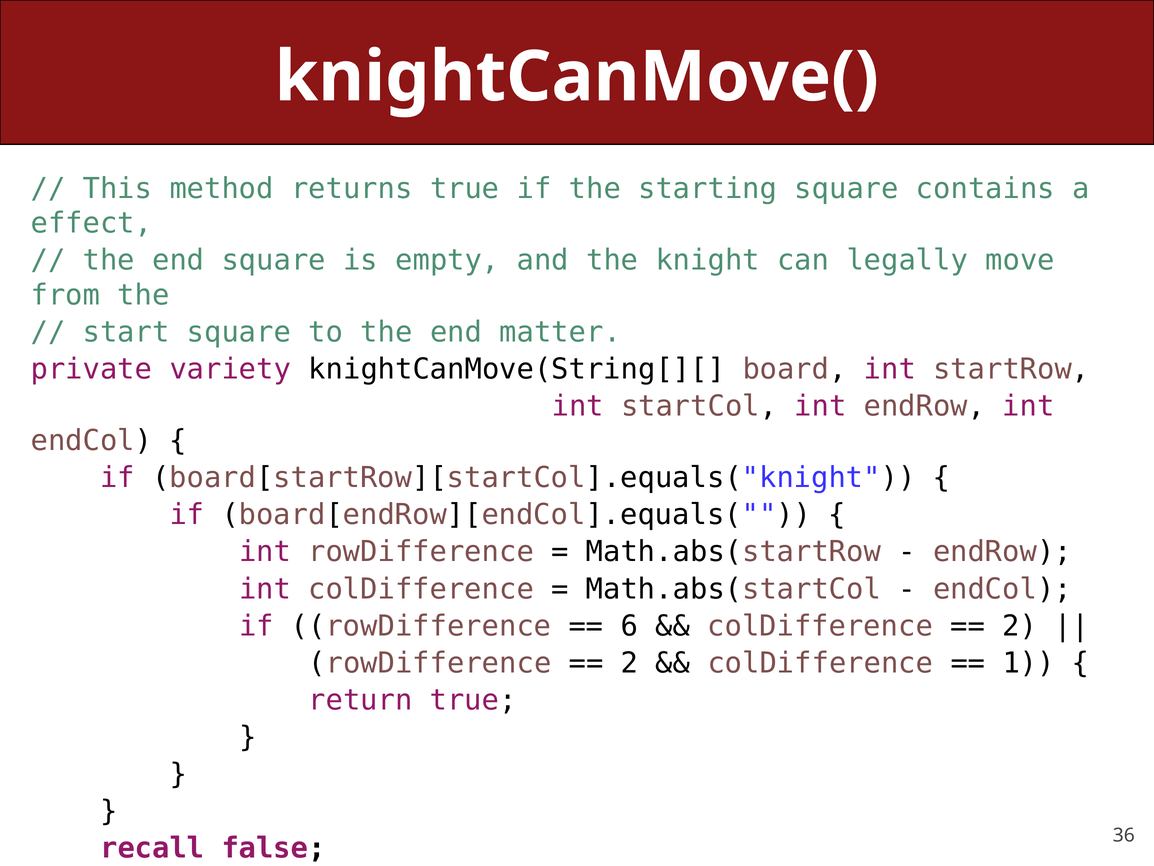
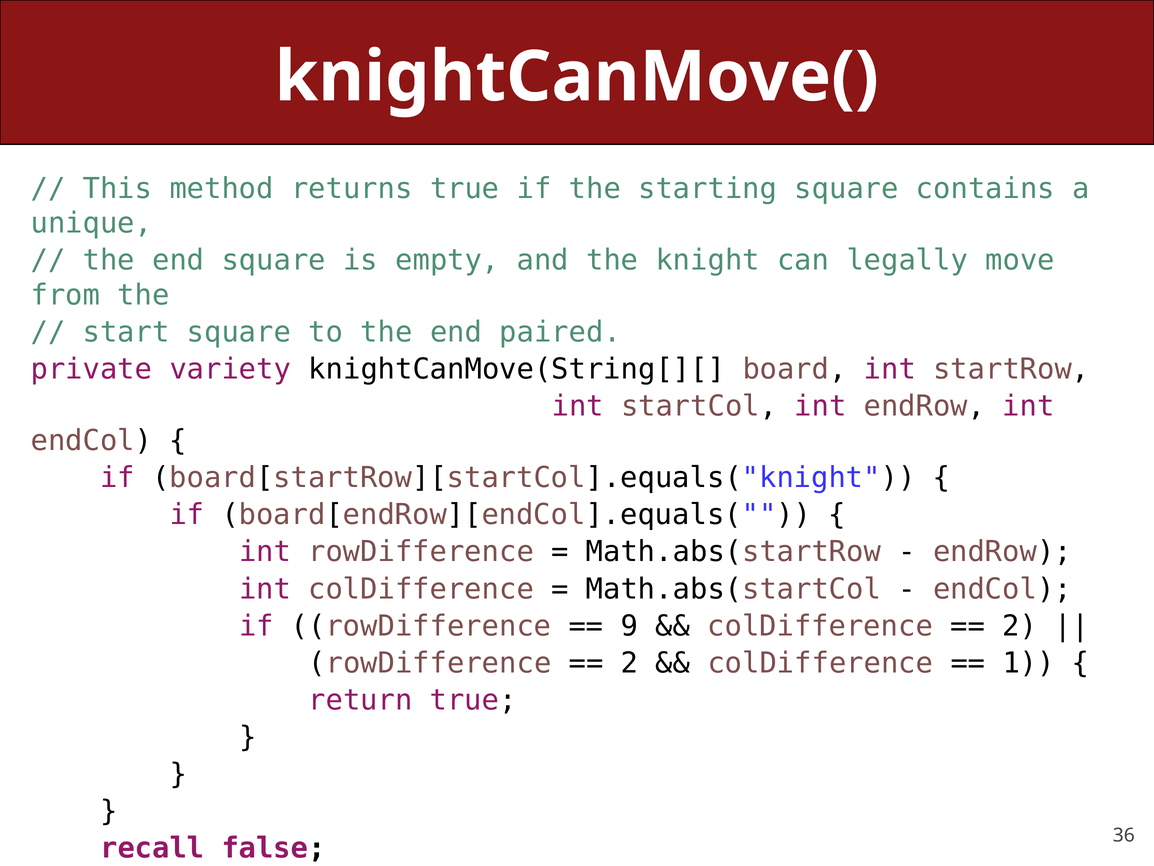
effect: effect -> unique
matter: matter -> paired
6: 6 -> 9
